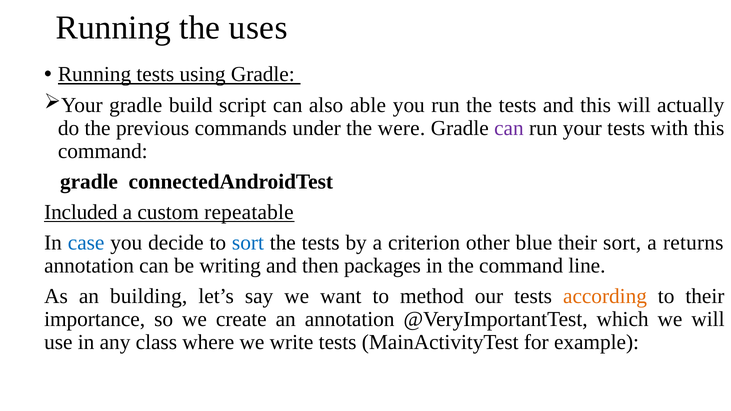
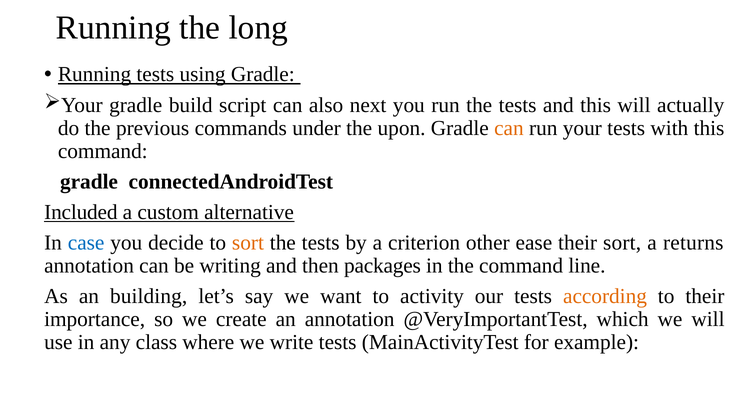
uses: uses -> long
able: able -> next
were: were -> upon
can at (509, 128) colour: purple -> orange
repeatable: repeatable -> alternative
sort at (248, 243) colour: blue -> orange
blue: blue -> ease
method: method -> activity
